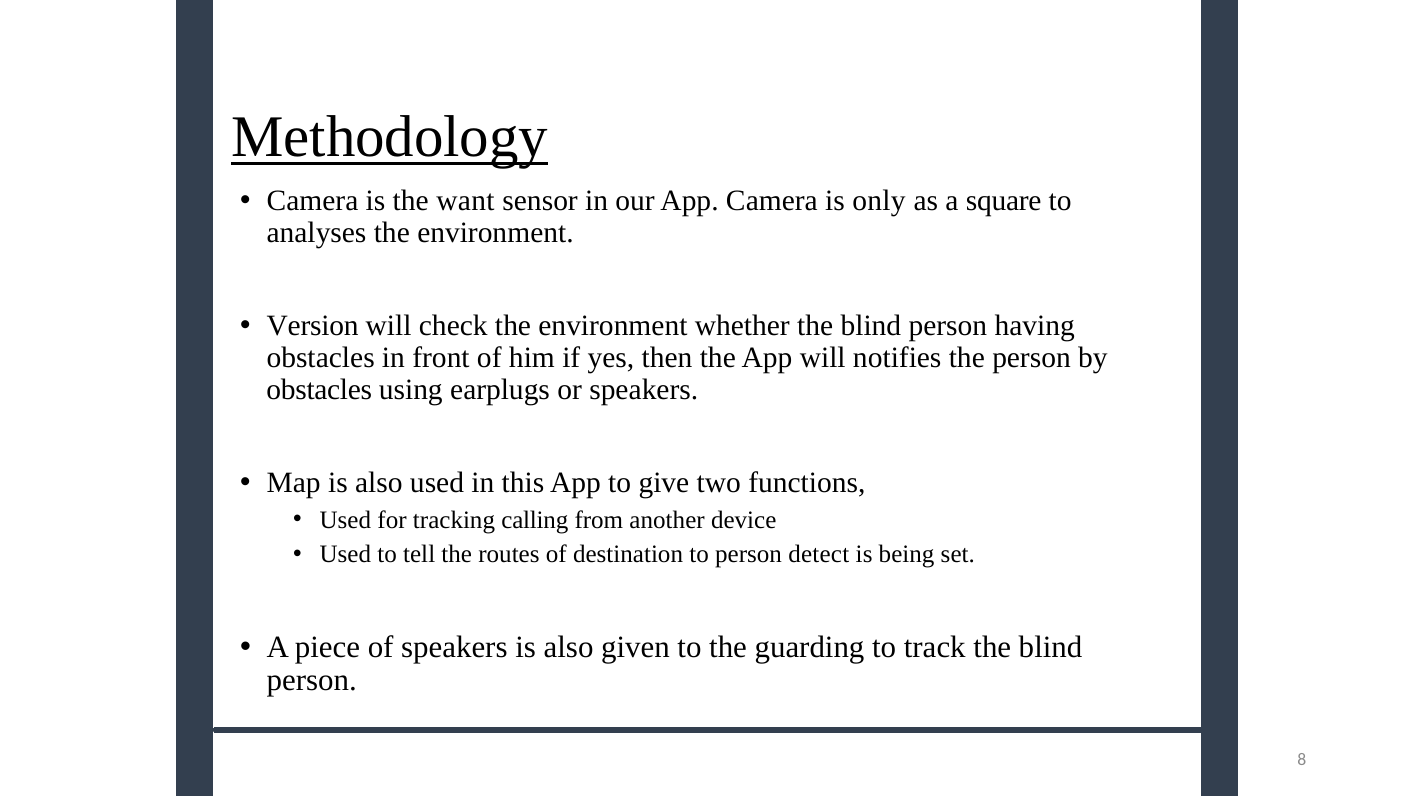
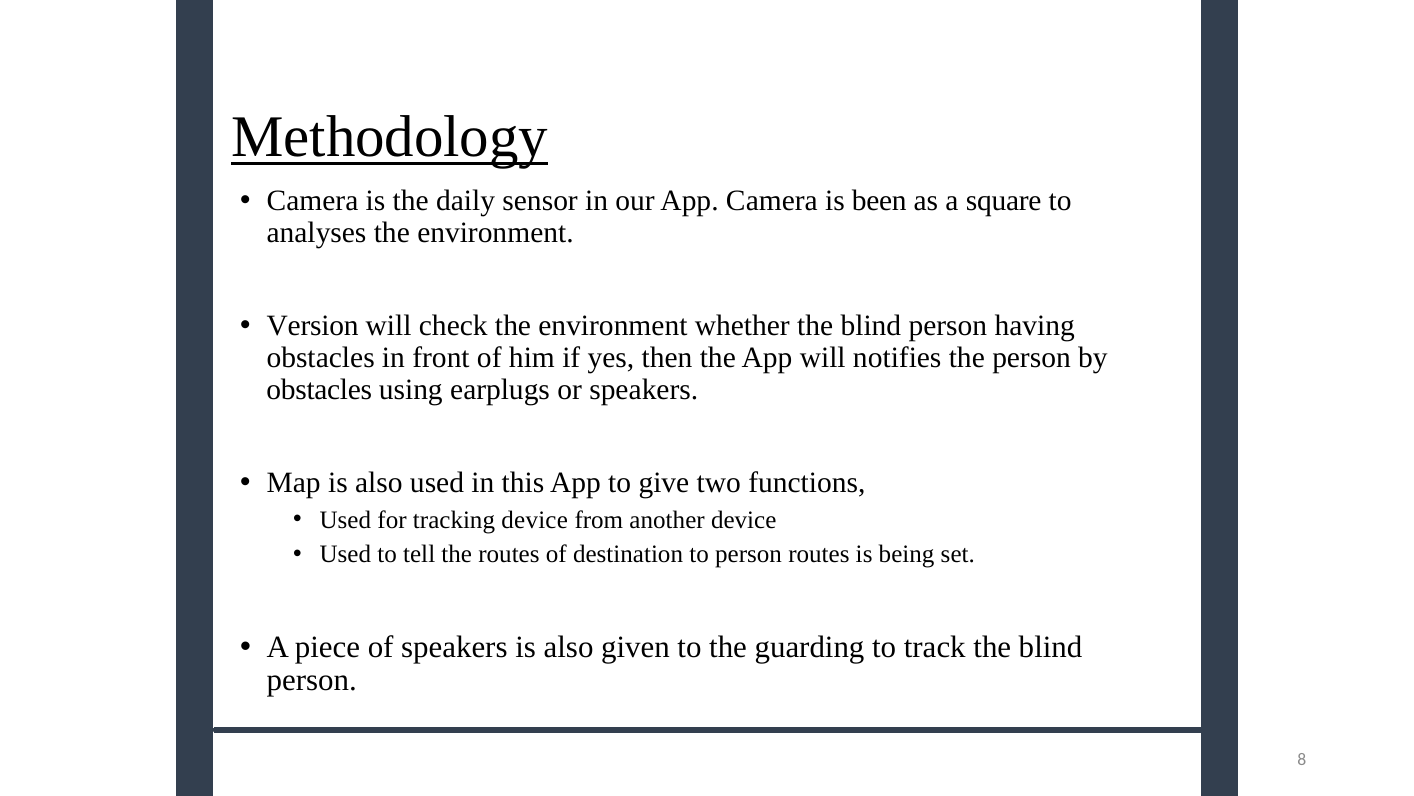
want: want -> daily
only: only -> been
tracking calling: calling -> device
person detect: detect -> routes
